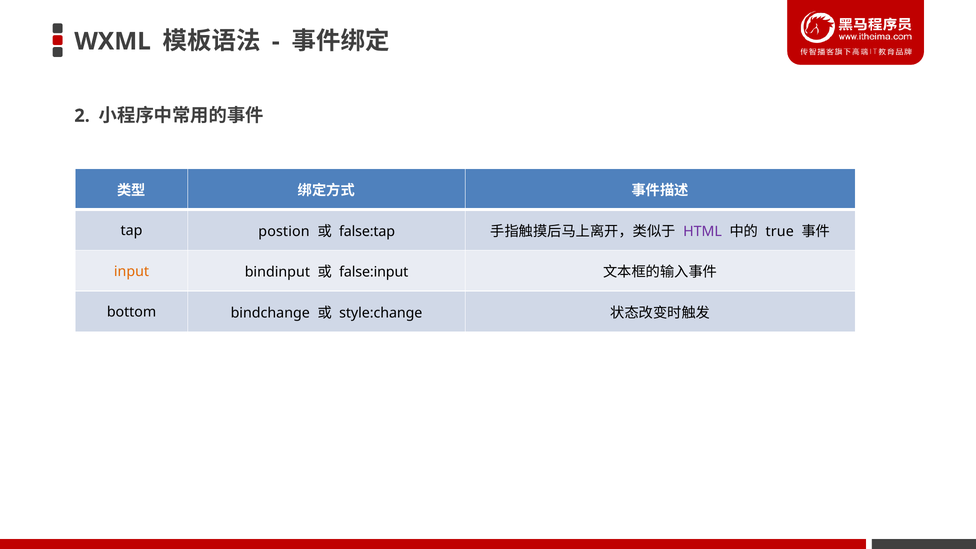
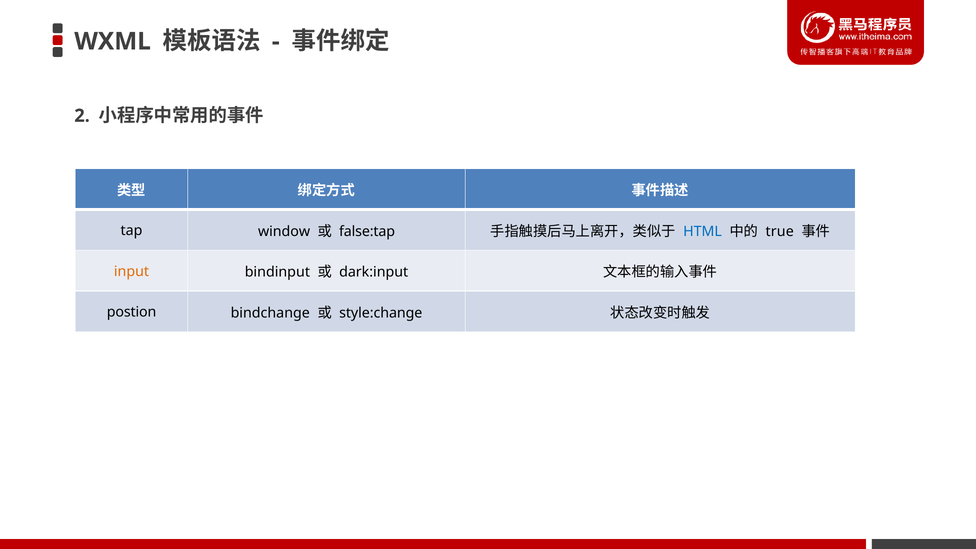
postion: postion -> window
HTML colour: purple -> blue
false:input: false:input -> dark:input
bottom: bottom -> postion
